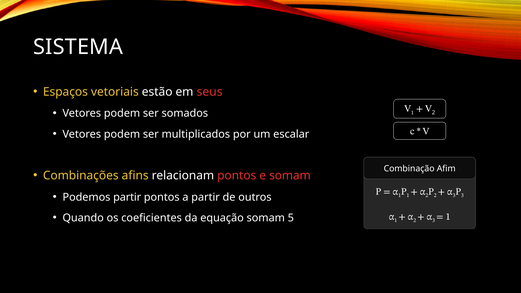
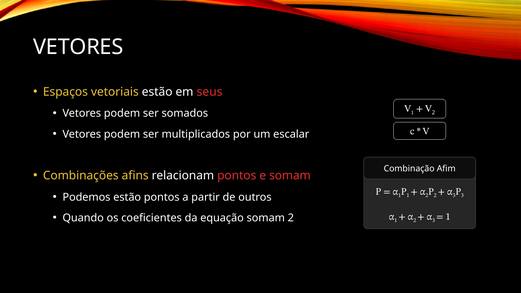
SISTEMA at (78, 47): SISTEMA -> VETORES
Podemos partir: partir -> estão
somam 5: 5 -> 2
